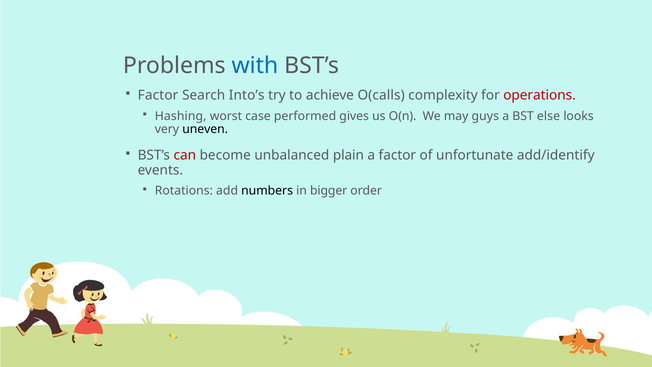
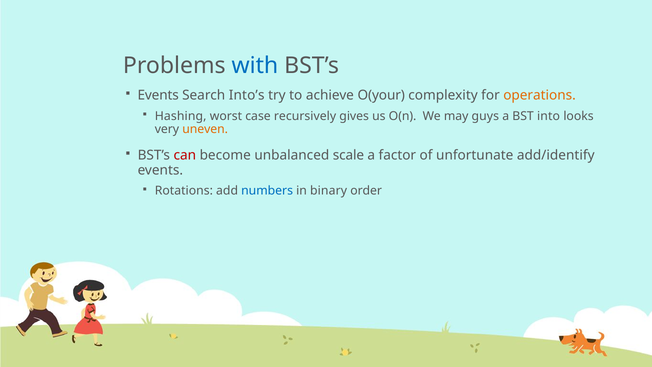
Factor at (158, 95): Factor -> Events
O(calls: O(calls -> O(your
operations colour: red -> orange
performed: performed -> recursively
else: else -> into
uneven colour: black -> orange
plain: plain -> scale
numbers colour: black -> blue
bigger: bigger -> binary
